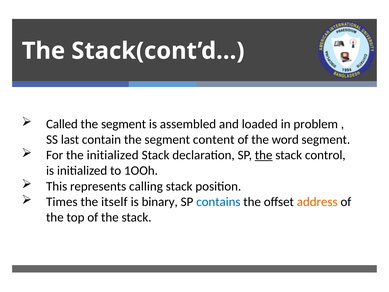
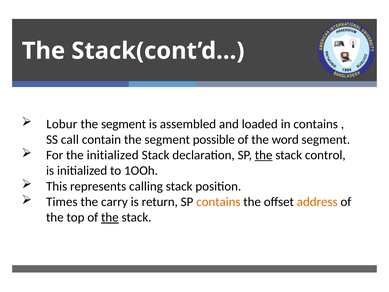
Called: Called -> Lobur
in problem: problem -> contains
last: last -> call
content: content -> possible
itself: itself -> carry
binary: binary -> return
contains at (218, 202) colour: blue -> orange
the at (110, 217) underline: none -> present
